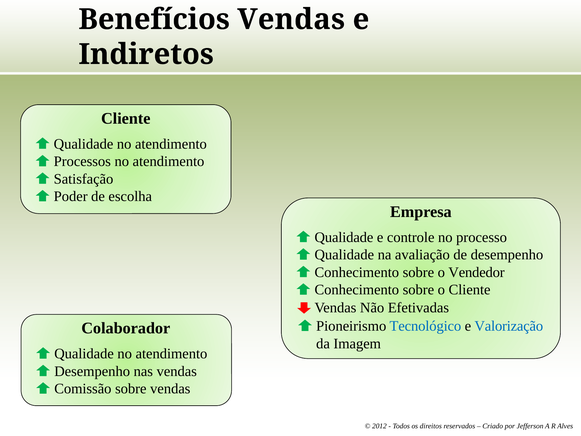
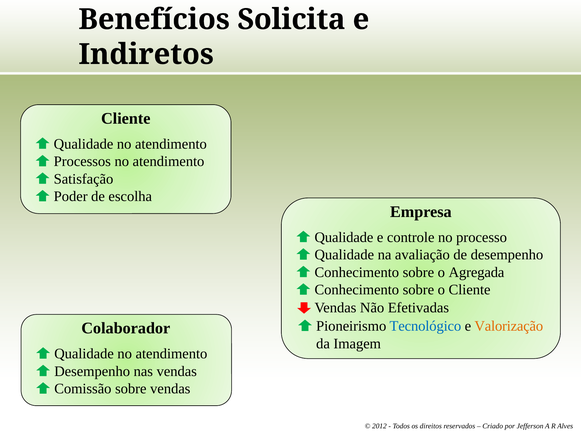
Benefícios Vendas: Vendas -> Solicita
Vendedor: Vendedor -> Agregada
Valorização colour: blue -> orange
